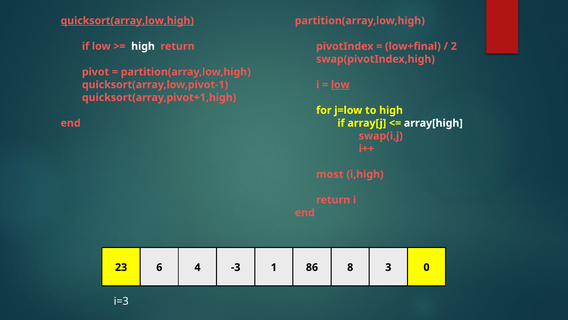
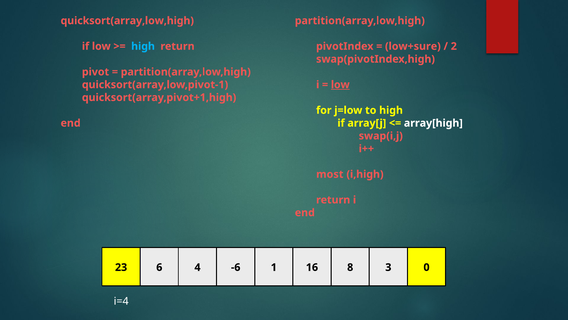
quicksort(array,low,high underline: present -> none
high at (143, 46) colour: white -> light blue
low+final: low+final -> low+sure
-3: -3 -> -6
86: 86 -> 16
i=3: i=3 -> i=4
